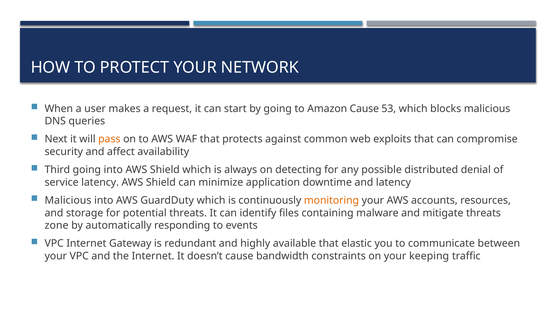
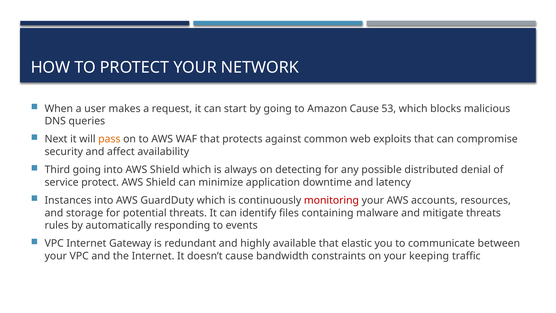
service latency: latency -> protect
Malicious at (68, 200): Malicious -> Instances
monitoring colour: orange -> red
zone: zone -> rules
